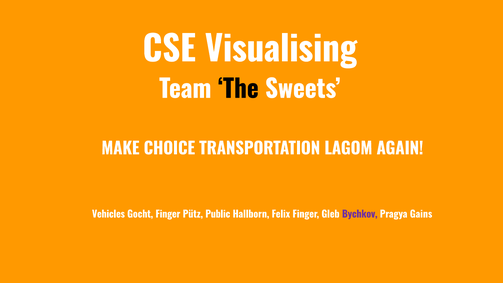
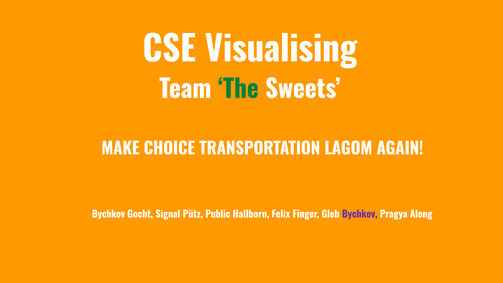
The colour: black -> green
Vehicles at (108, 214): Vehicles -> Bychkov
Gocht Finger: Finger -> Signal
Gains: Gains -> Along
